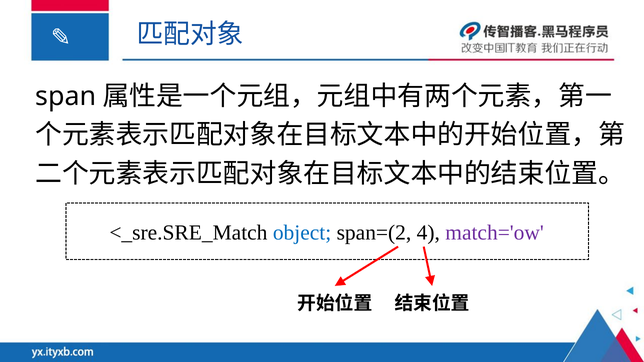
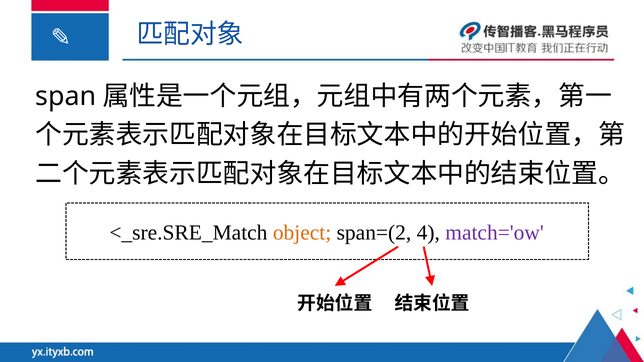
object colour: blue -> orange
